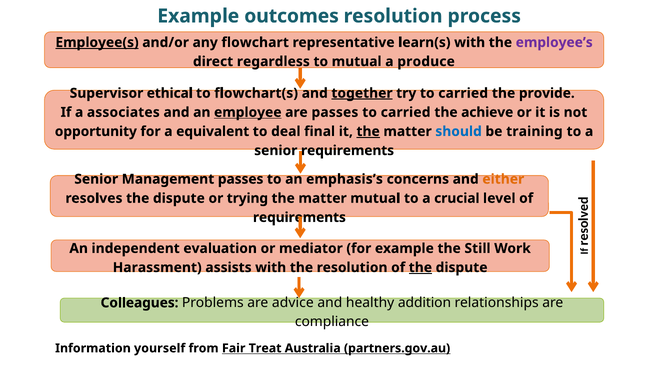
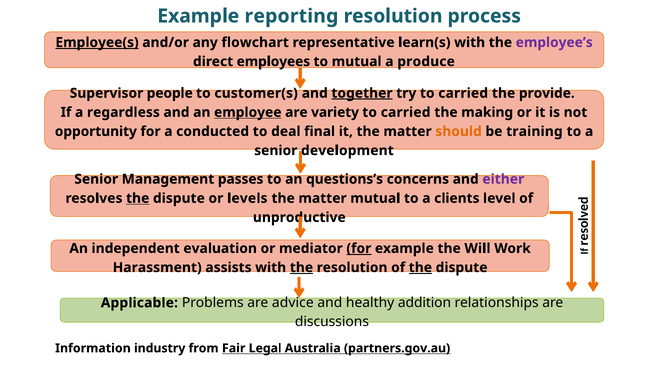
outcomes: outcomes -> reporting
regardless: regardless -> employees
ethical: ethical -> people
flowchart(s: flowchart(s -> customer(s
associates: associates -> regardless
are passes: passes -> variety
achieve: achieve -> making
equivalent: equivalent -> conducted
the at (368, 131) underline: present -> none
should colour: blue -> orange
senior requirements: requirements -> development
emphasis’s: emphasis’s -> questions’s
either colour: orange -> purple
the at (138, 198) underline: none -> present
trying: trying -> levels
crucial: crucial -> clients
requirements at (299, 217): requirements -> unproductive
for at (359, 248) underline: none -> present
Still: Still -> Will
the at (301, 267) underline: none -> present
Colleagues: Colleagues -> Applicable
compliance: compliance -> discussions
yourself: yourself -> industry
Treat: Treat -> Legal
